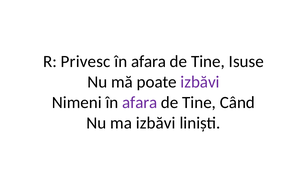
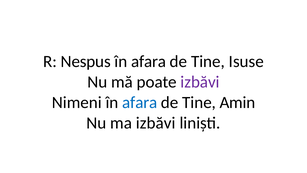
Privesc: Privesc -> Nespus
afara at (140, 102) colour: purple -> blue
Când: Când -> Amin
